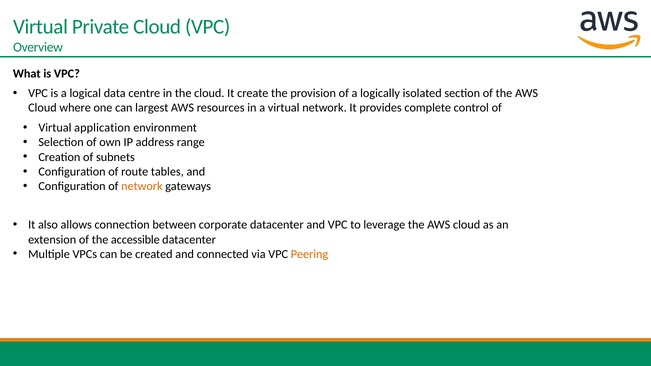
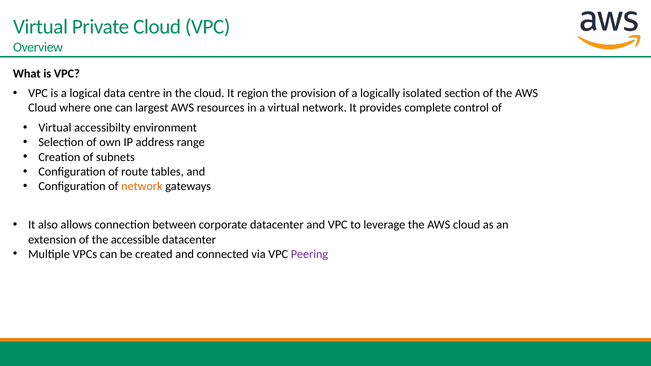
create: create -> region
application: application -> accessibilty
Peering colour: orange -> purple
